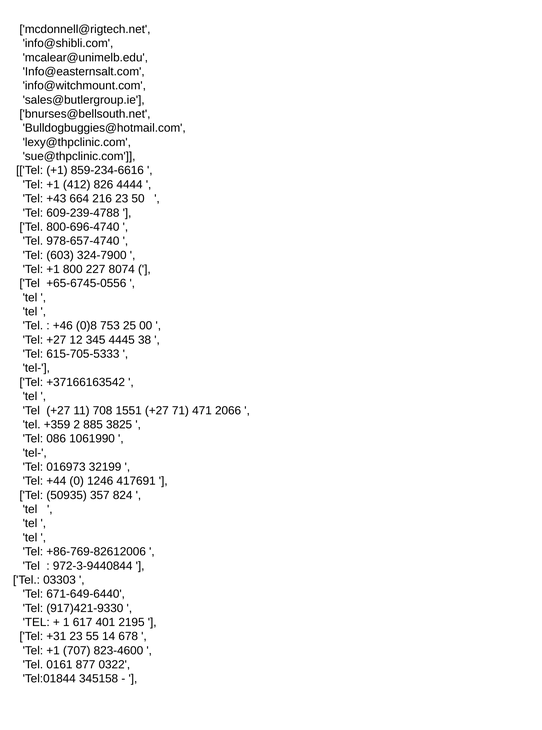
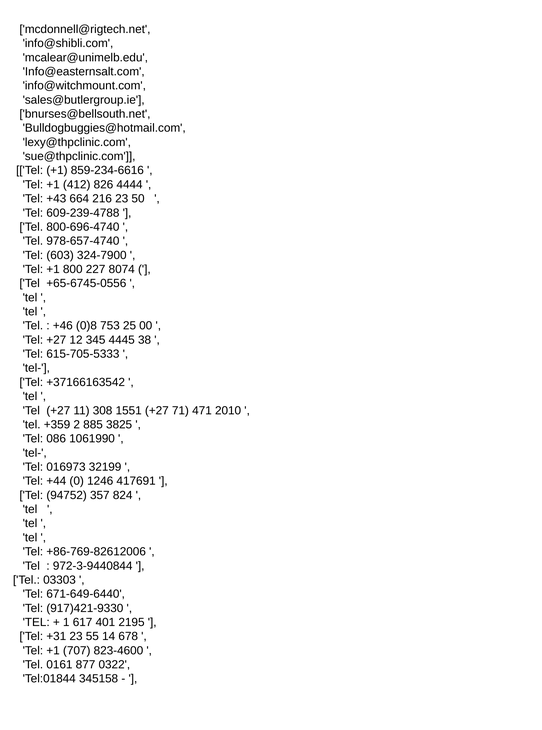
708: 708 -> 308
2066: 2066 -> 2010
50935: 50935 -> 94752
